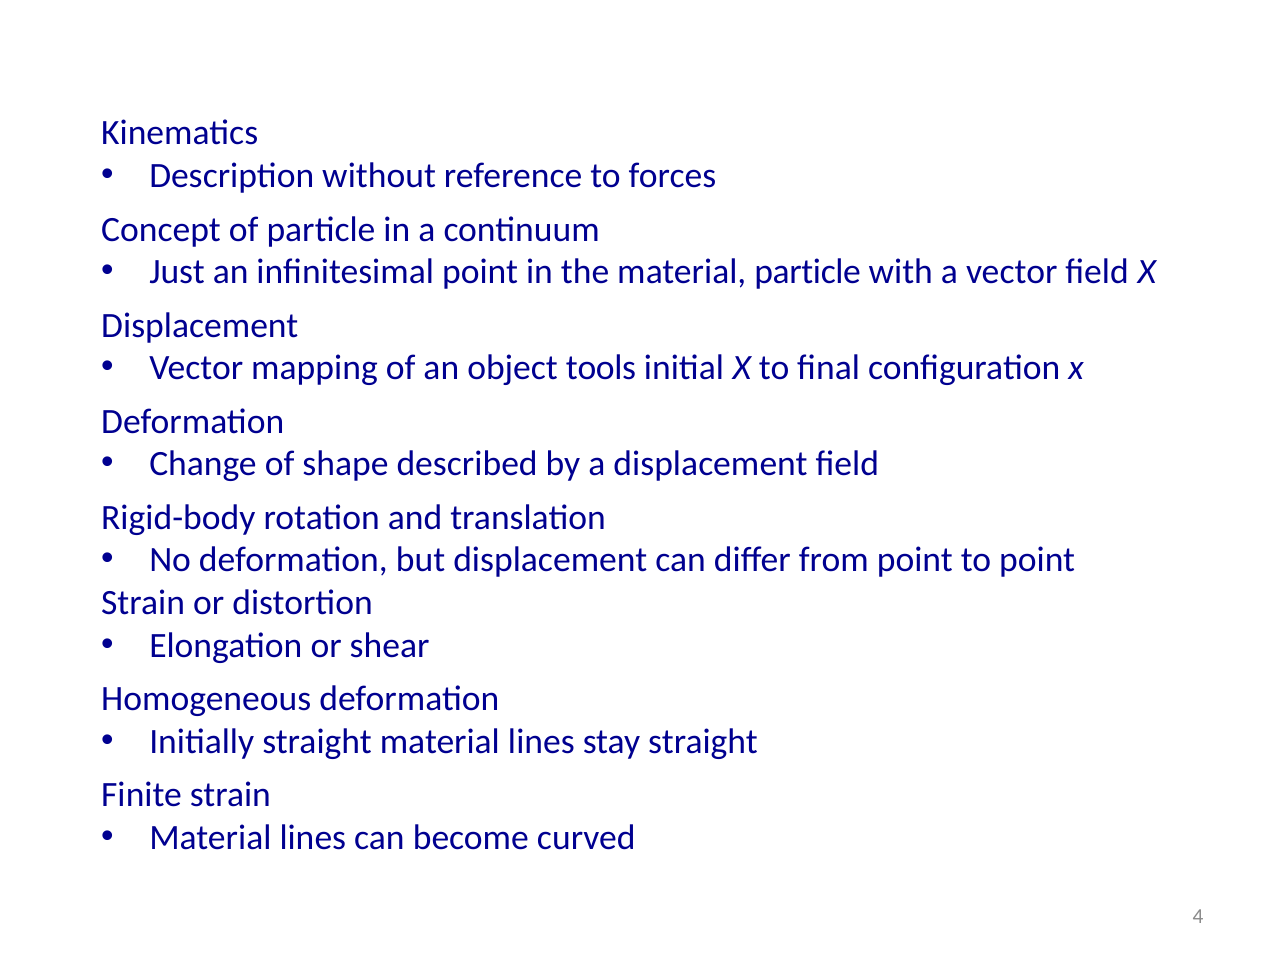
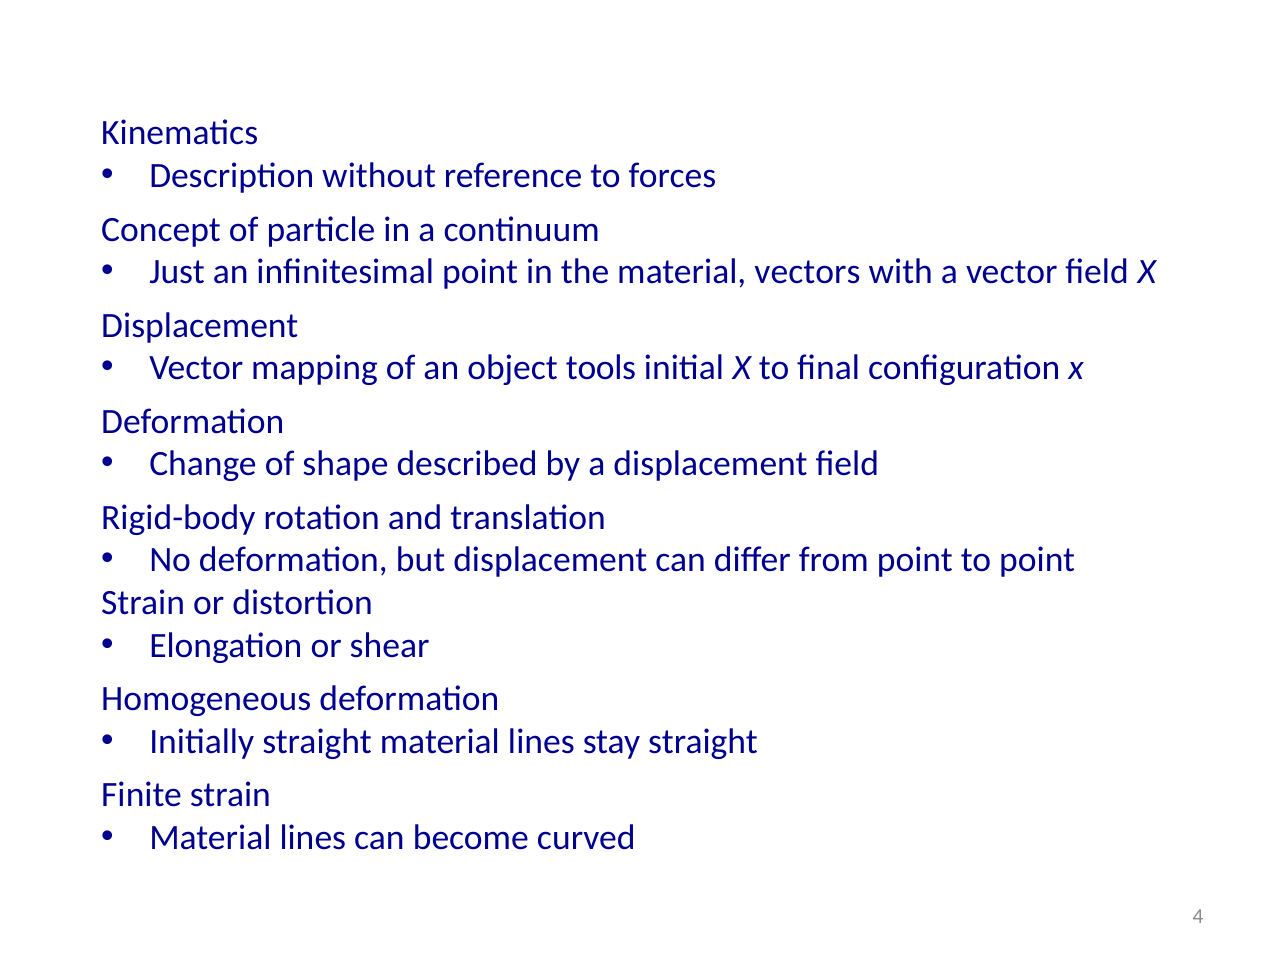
material particle: particle -> vectors
